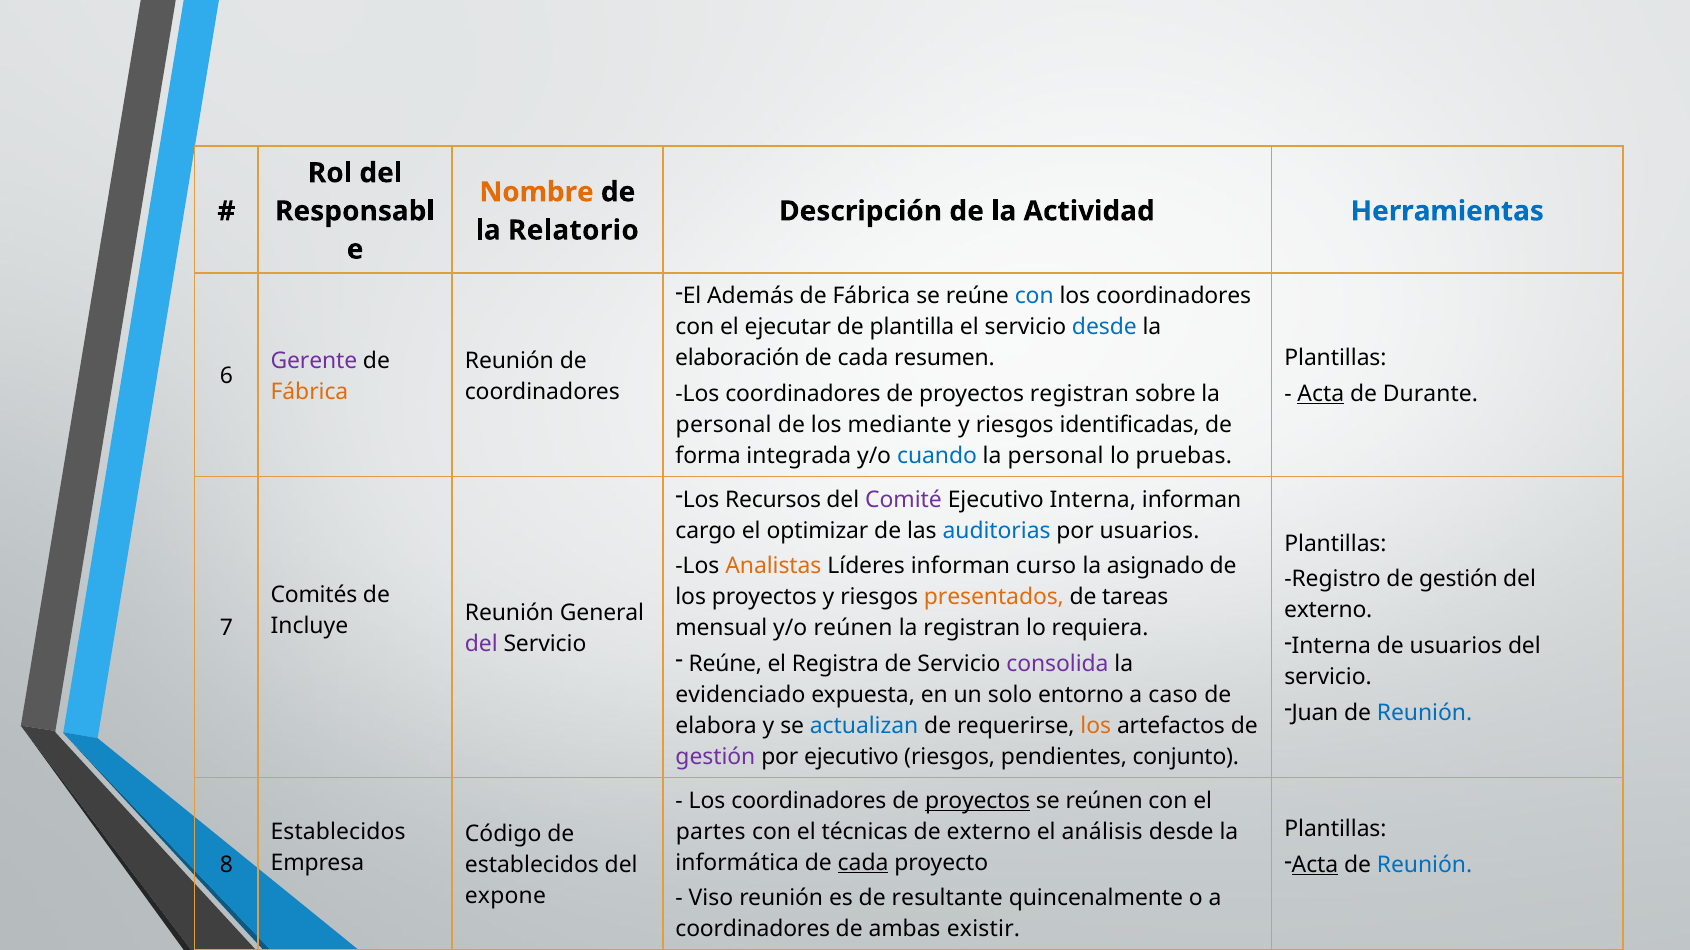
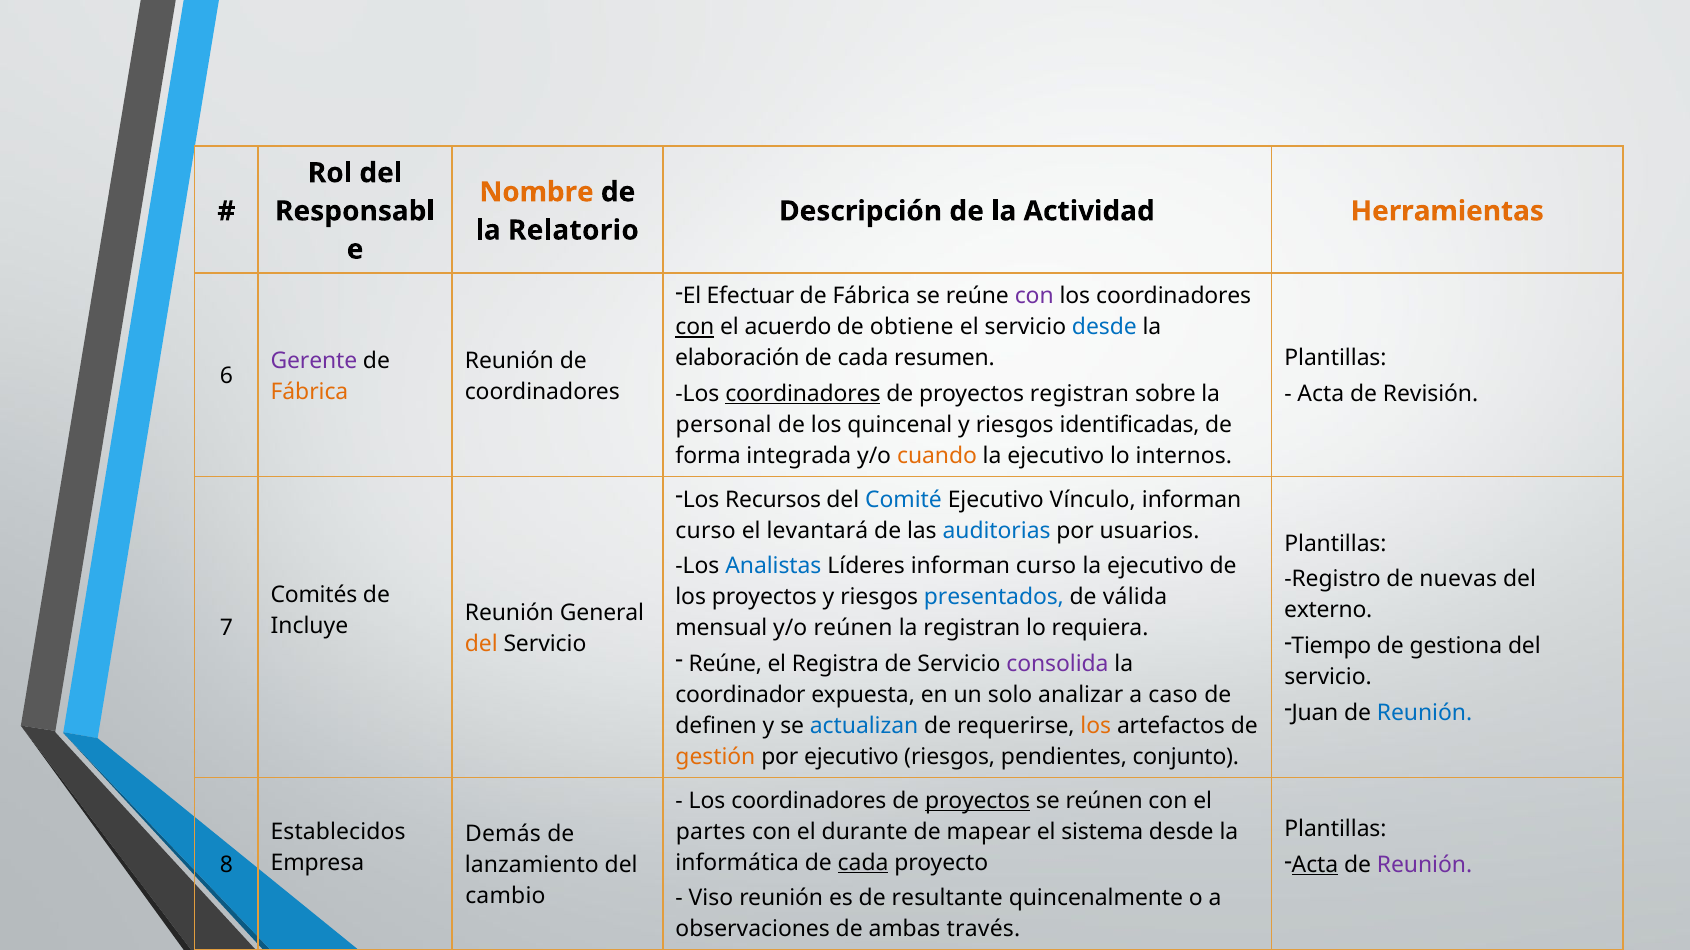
Herramientas colour: blue -> orange
Además: Además -> Efectuar
con at (1034, 296) colour: blue -> purple
con at (695, 327) underline: none -> present
ejecutar: ejecutar -> acuerdo
plantilla: plantilla -> obtiene
coordinadores at (803, 394) underline: none -> present
Acta at (1321, 394) underline: present -> none
Durante: Durante -> Revisión
mediante: mediante -> quincenal
cuando colour: blue -> orange
personal at (1056, 456): personal -> ejecutivo
pruebas: pruebas -> internos
Comité colour: purple -> blue
Ejecutivo Interna: Interna -> Vínculo
cargo at (706, 531): cargo -> curso
optimizar: optimizar -> levantará
Analistas colour: orange -> blue
asignado at (1156, 567): asignado -> ejecutivo
Registro de gestión: gestión -> nuevas
presentados colour: orange -> blue
tareas: tareas -> válida
Interna at (1331, 646): Interna -> Tiempo
de usuarios: usuarios -> gestiona
del at (481, 644) colour: purple -> orange
evidenciado: evidenciado -> coordinador
entorno: entorno -> analizar
elabora: elabora -> definen
gestión at (715, 757) colour: purple -> orange
técnicas: técnicas -> durante
de externo: externo -> mapear
análisis: análisis -> sistema
Código: Código -> Demás
Reunión at (1425, 865) colour: blue -> purple
establecidos at (532, 865): establecidos -> lanzamiento
expone: expone -> cambio
coordinadores at (753, 930): coordinadores -> observaciones
existir: existir -> través
